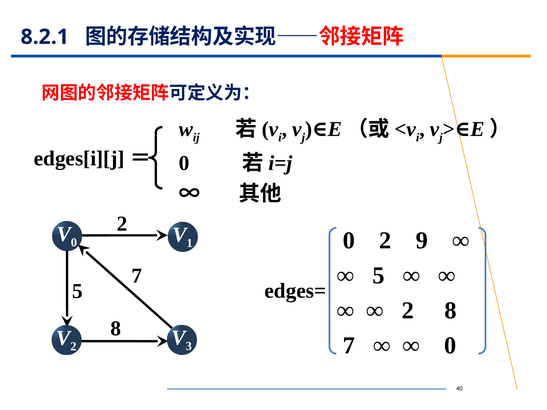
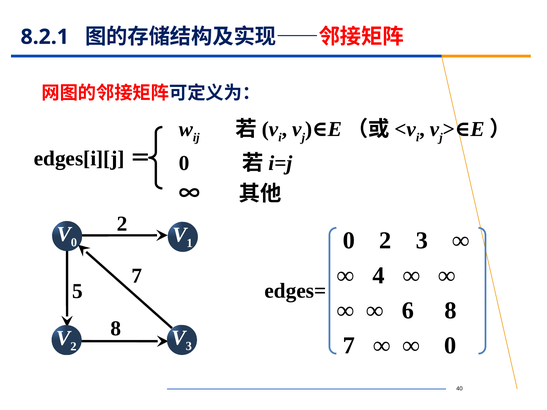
2 9: 9 -> 3
5 at (378, 276): 5 -> 4
2 at (408, 311): 2 -> 6
